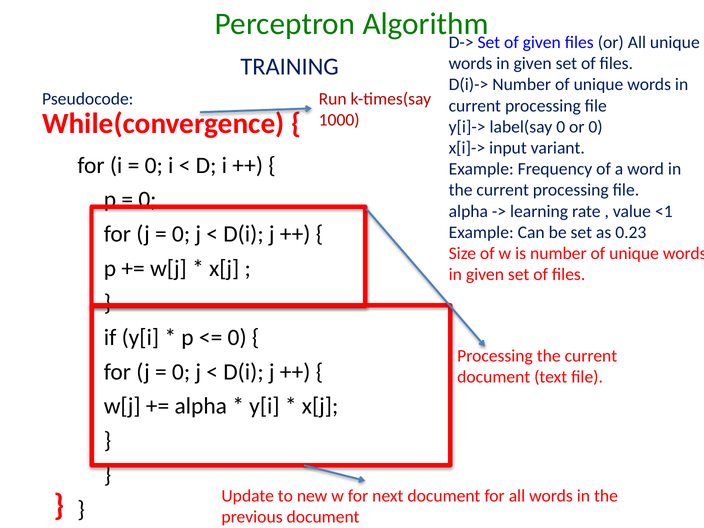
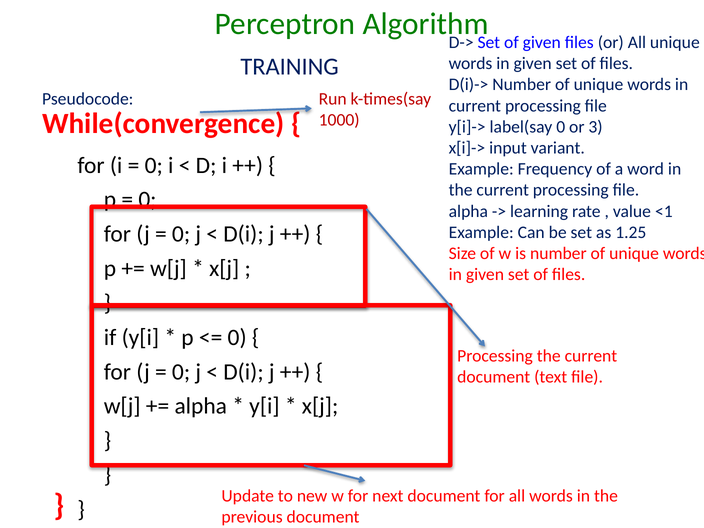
or 0: 0 -> 3
0.23: 0.23 -> 1.25
